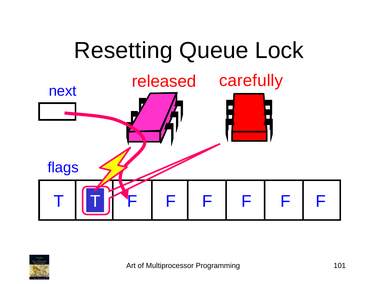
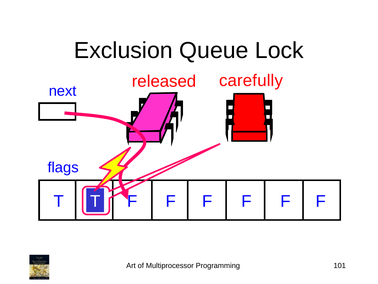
Resetting: Resetting -> Exclusion
